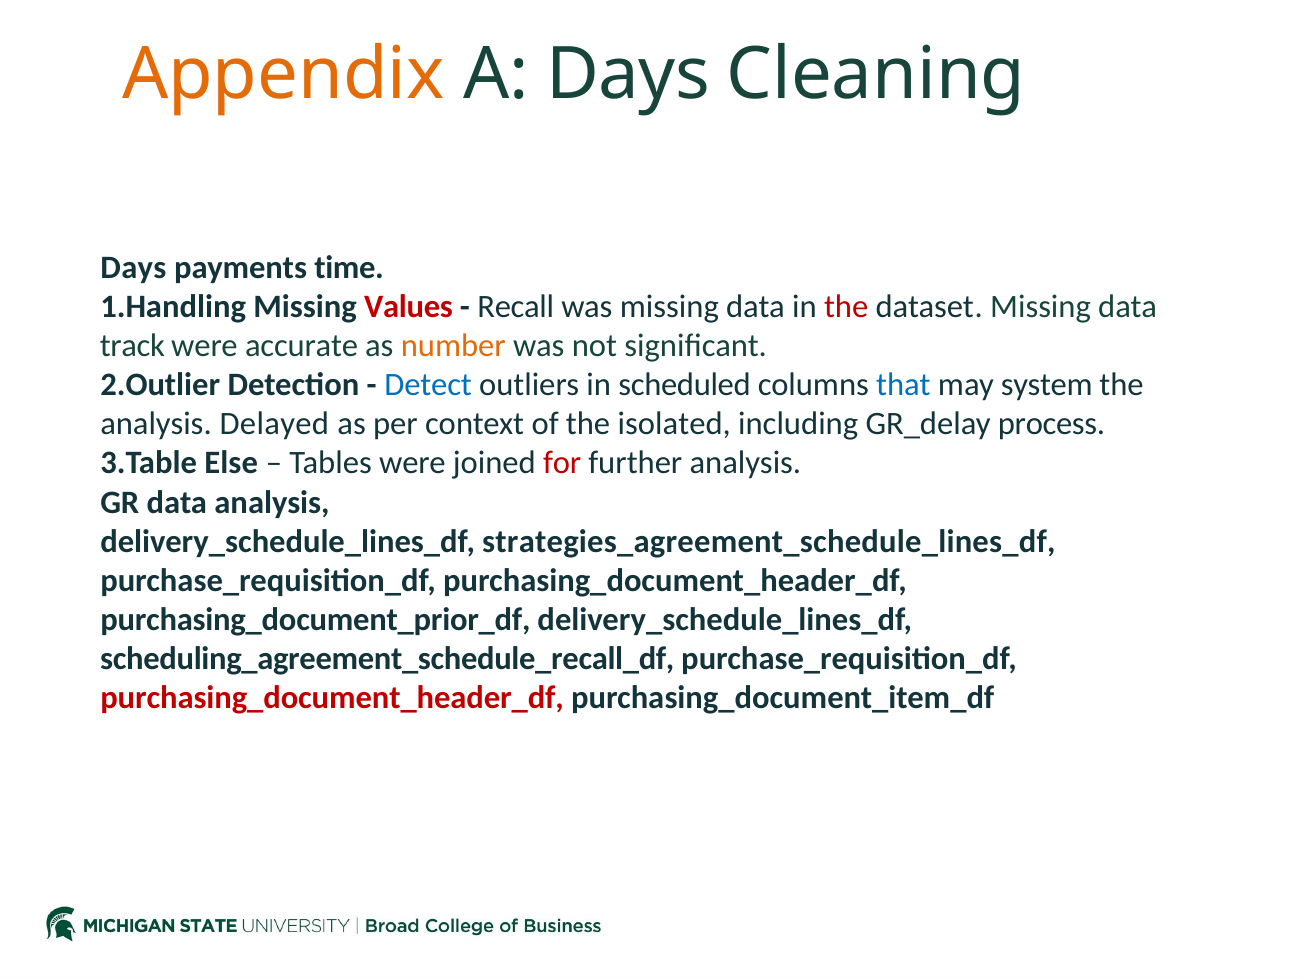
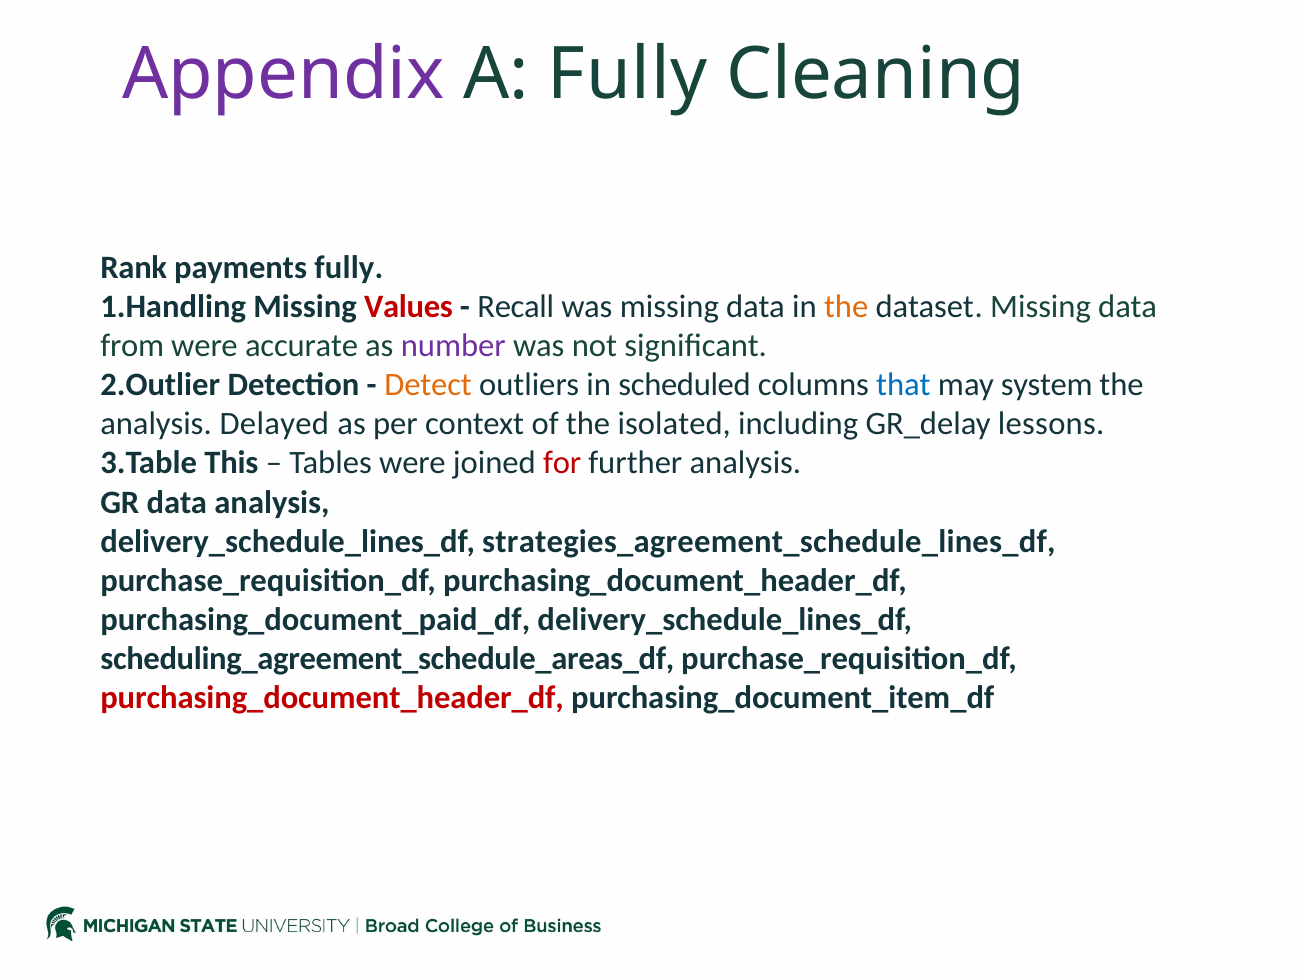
Appendix colour: orange -> purple
A Days: Days -> Fully
Days at (133, 267): Days -> Rank
payments time: time -> fully
the at (846, 306) colour: red -> orange
track: track -> from
number colour: orange -> purple
Detect colour: blue -> orange
process: process -> lessons
Else: Else -> This
purchasing_document_prior_df: purchasing_document_prior_df -> purchasing_document_paid_df
scheduling_agreement_schedule_recall_df: scheduling_agreement_schedule_recall_df -> scheduling_agreement_schedule_areas_df
